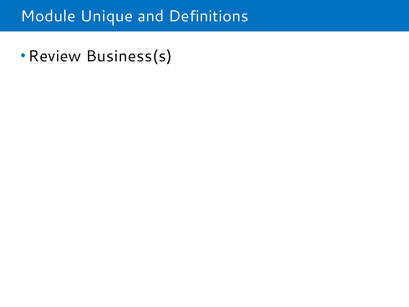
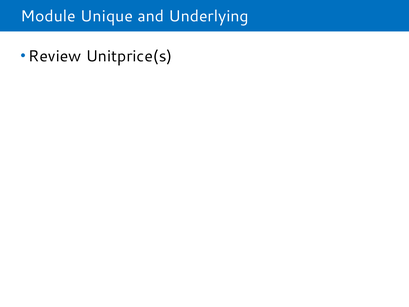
Definitions: Definitions -> Underlying
Business(s: Business(s -> Unitprice(s
